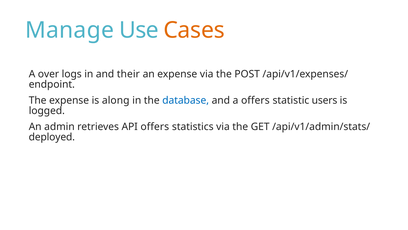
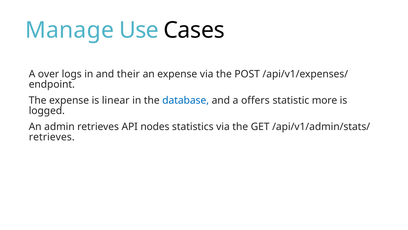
Cases colour: orange -> black
along: along -> linear
users: users -> more
API offers: offers -> nodes
deployed at (52, 137): deployed -> retrieves
